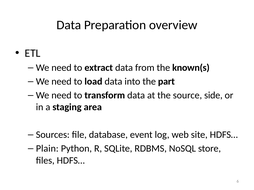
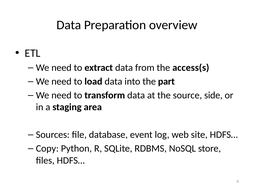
known(s: known(s -> access(s
Plain: Plain -> Copy
